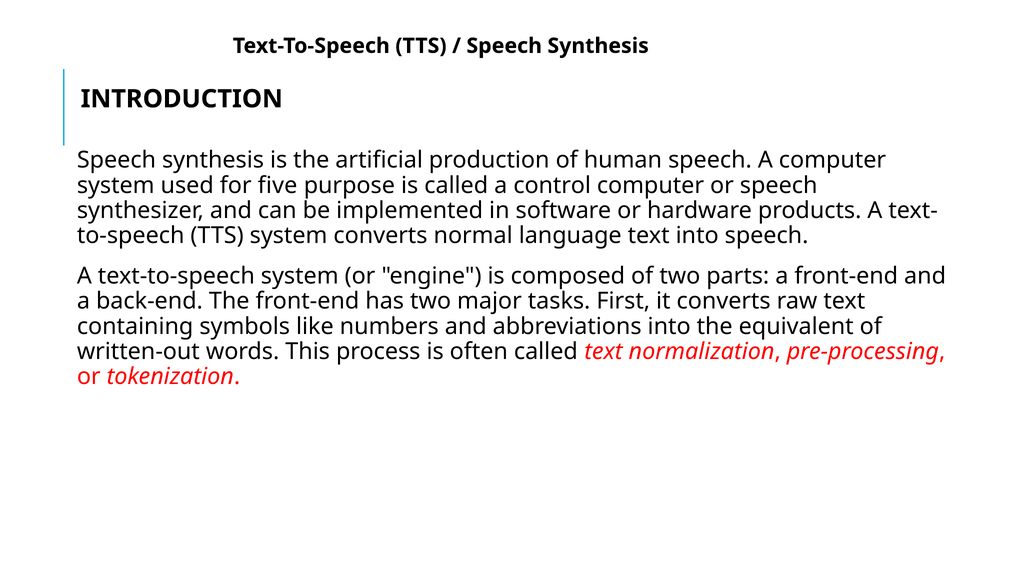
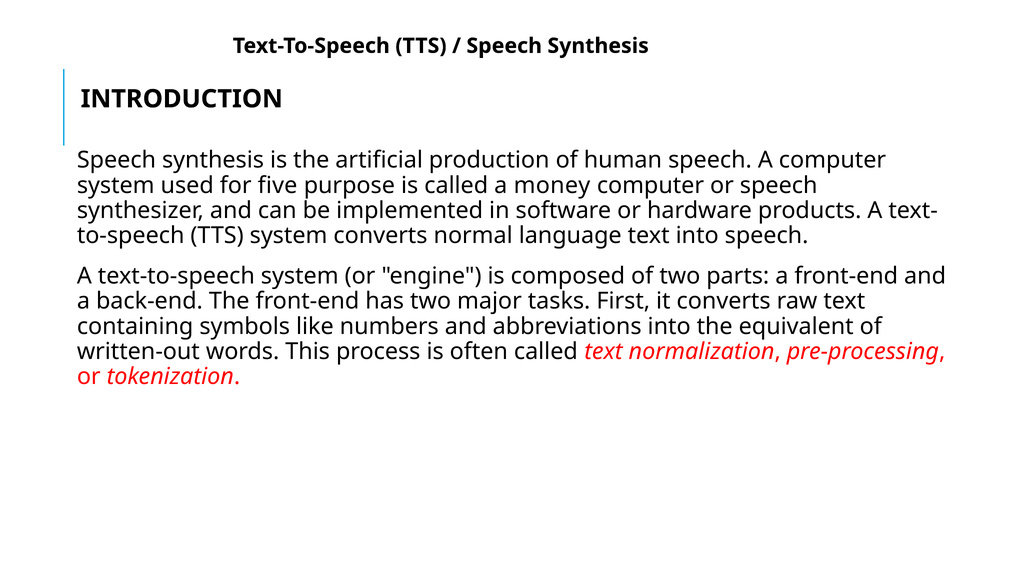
control: control -> money
